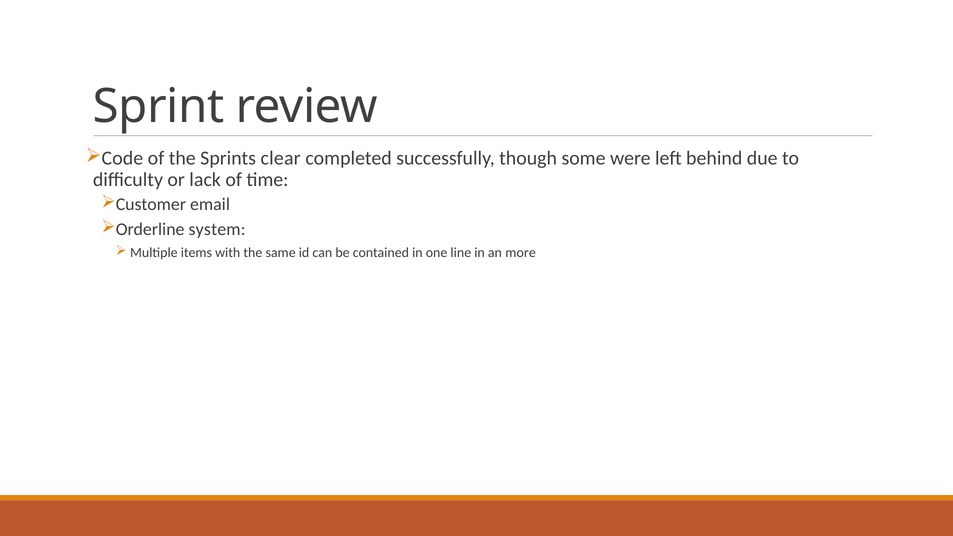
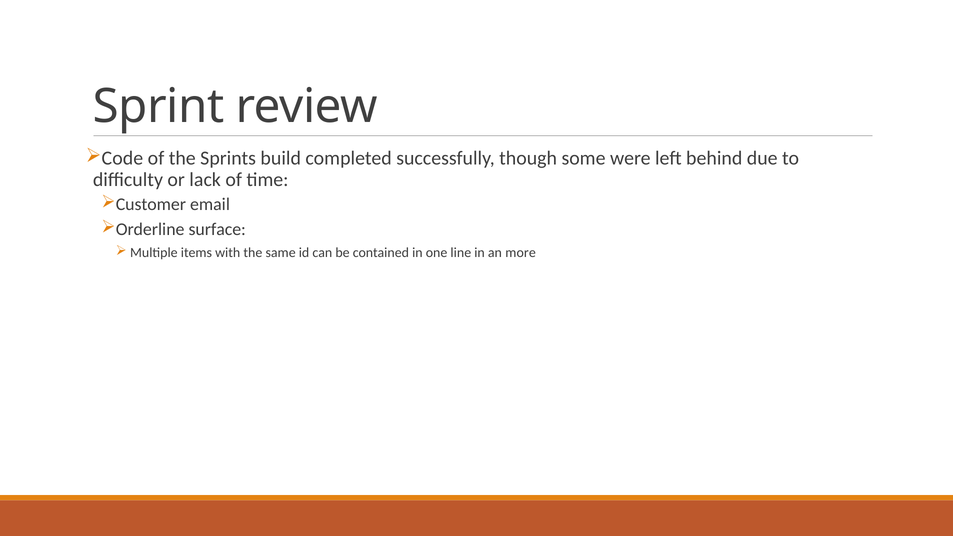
clear: clear -> build
system: system -> surface
